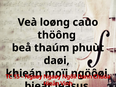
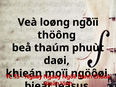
loøng caùo: caùo -> ngôïi
